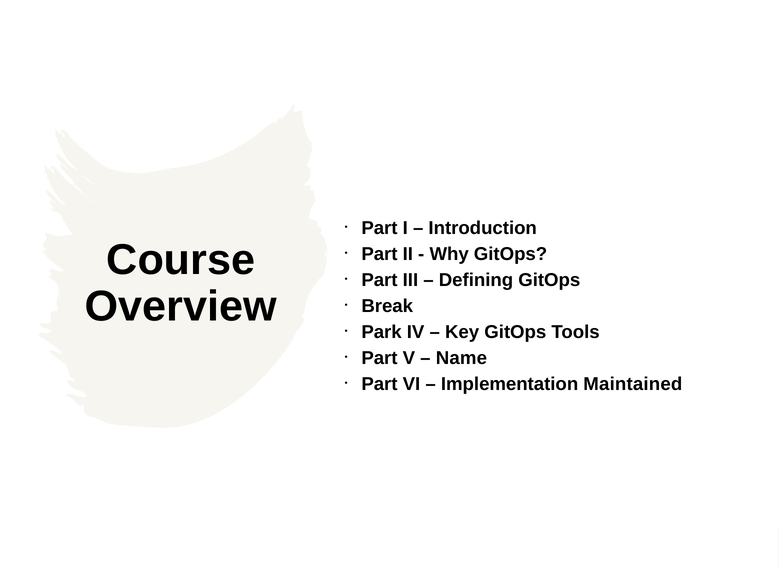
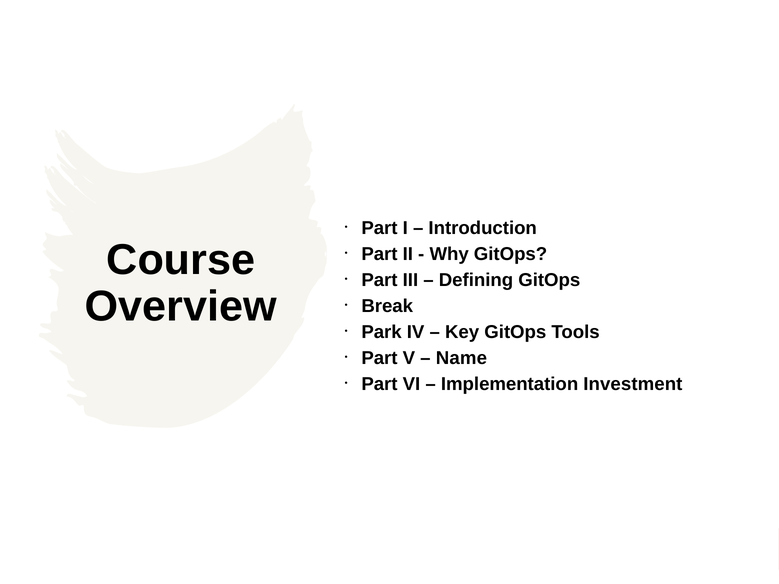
Maintained: Maintained -> Investment
